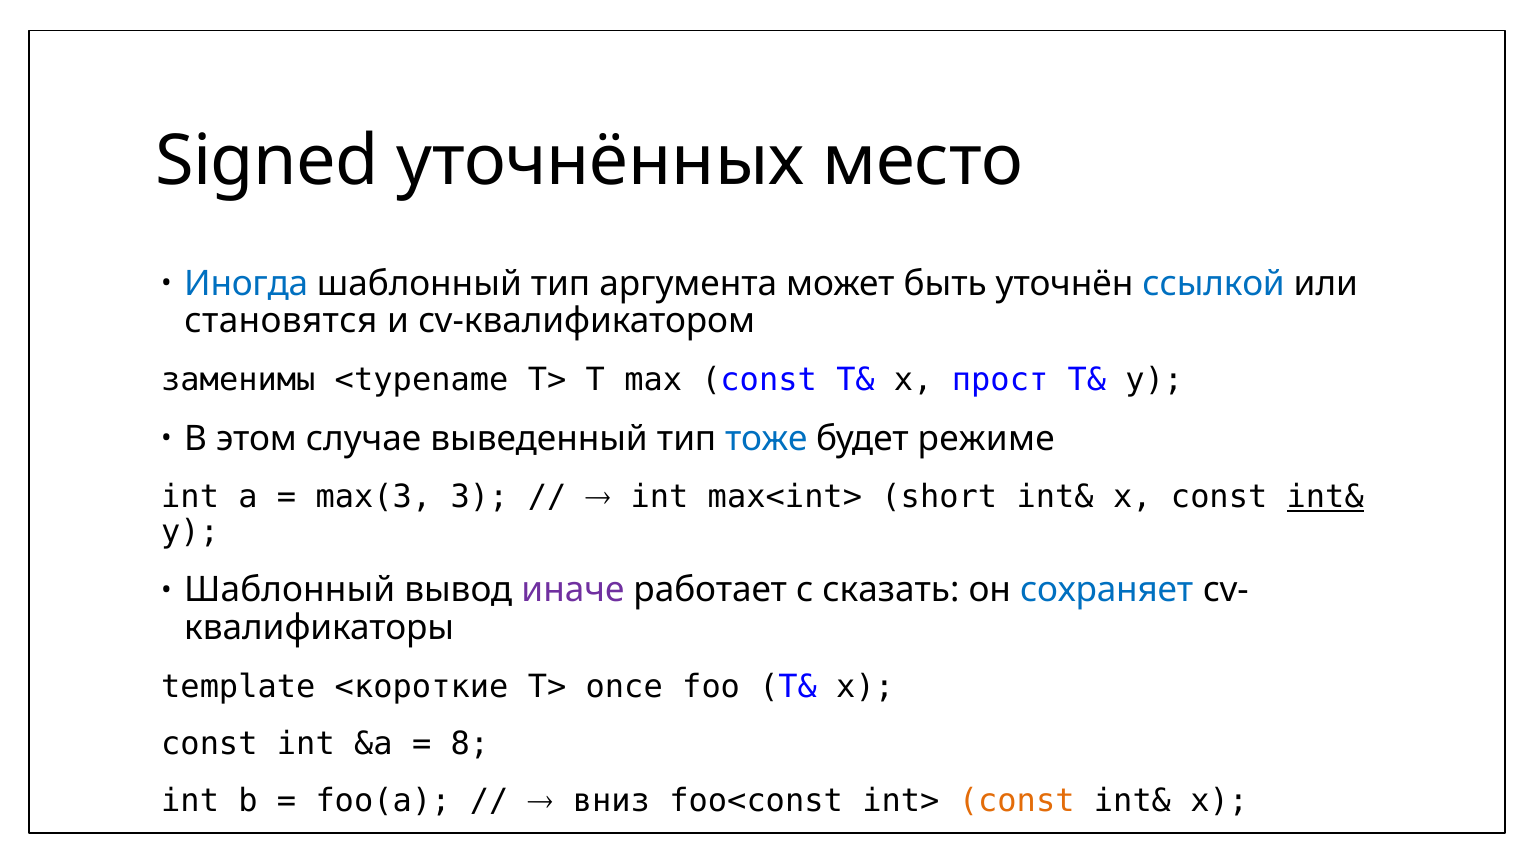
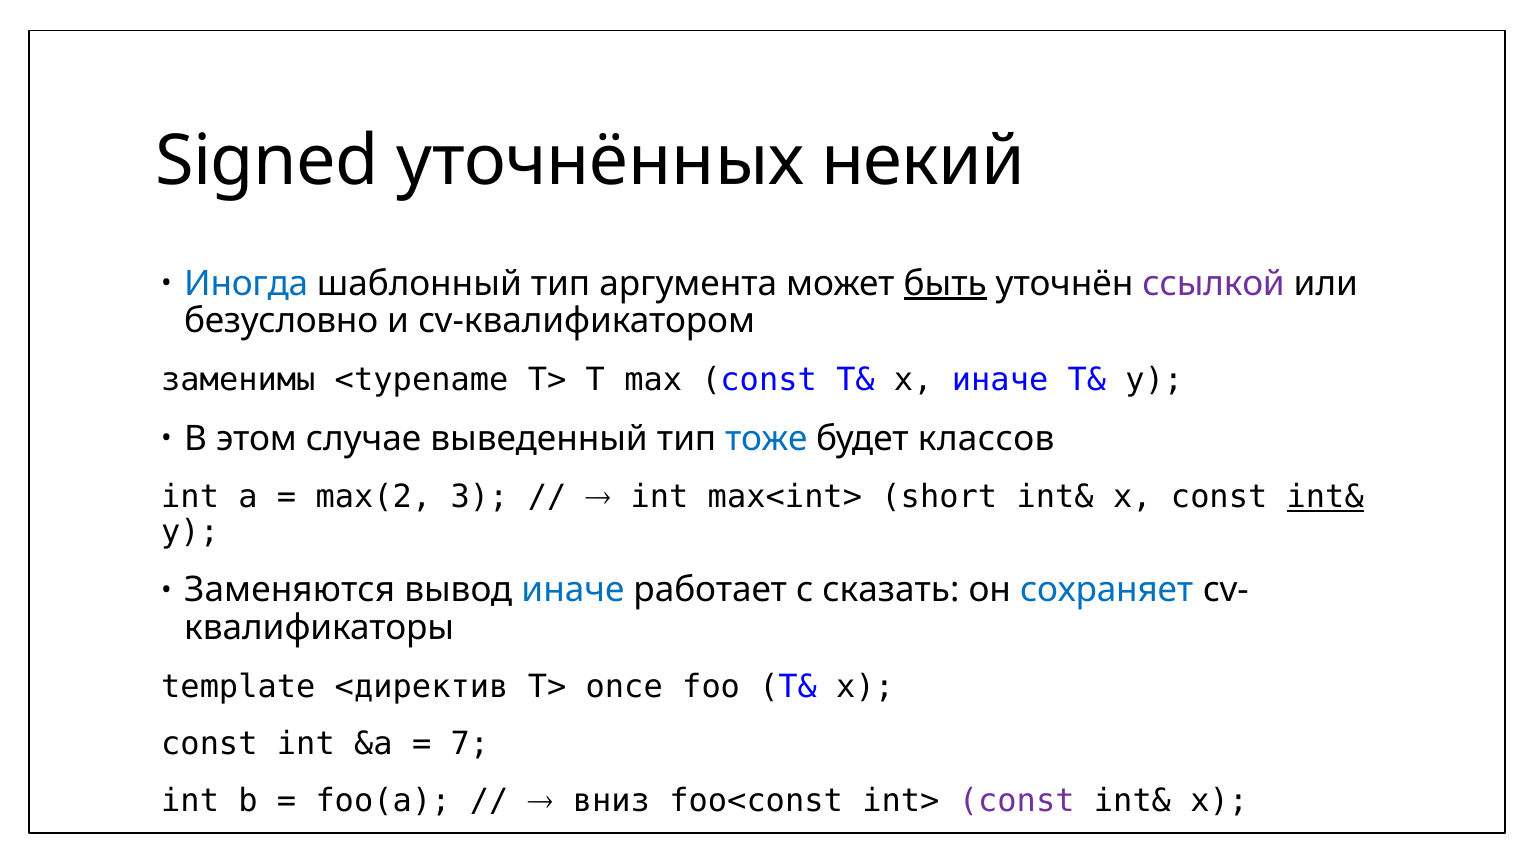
место: место -> некий
быть underline: none -> present
ссылкой colour: blue -> purple
становятся: становятся -> безусловно
x прост: прост -> иначе
режиме: режиме -> классов
max(3: max(3 -> max(2
Шаблонный at (290, 591): Шаблонный -> Заменяются
иначе at (573, 591) colour: purple -> blue
<короткие: <короткие -> <директив
8: 8 -> 7
const at (1017, 801) colour: orange -> purple
